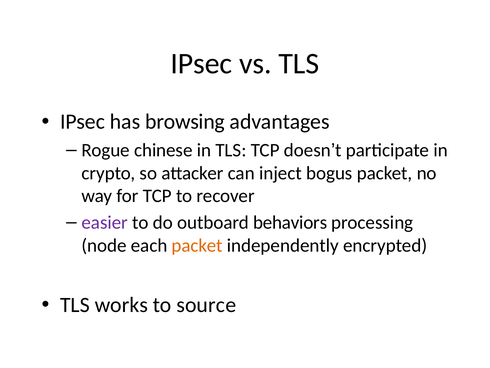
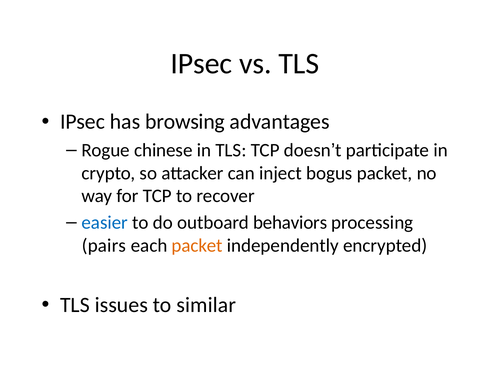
easier colour: purple -> blue
node: node -> pairs
works: works -> issues
source: source -> similar
